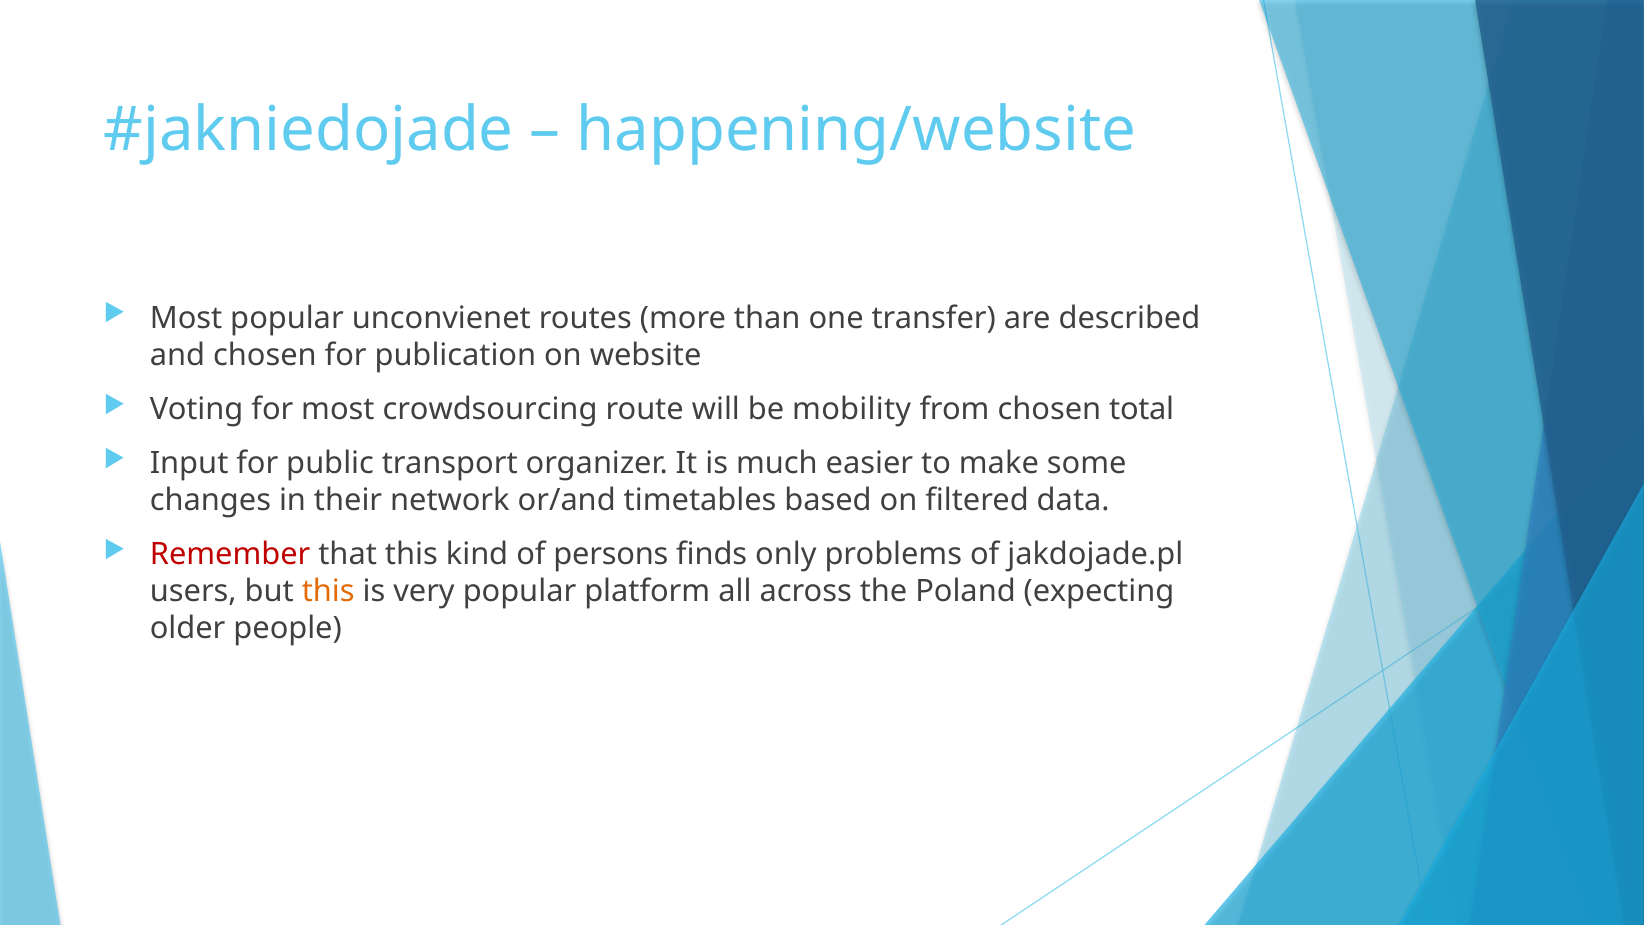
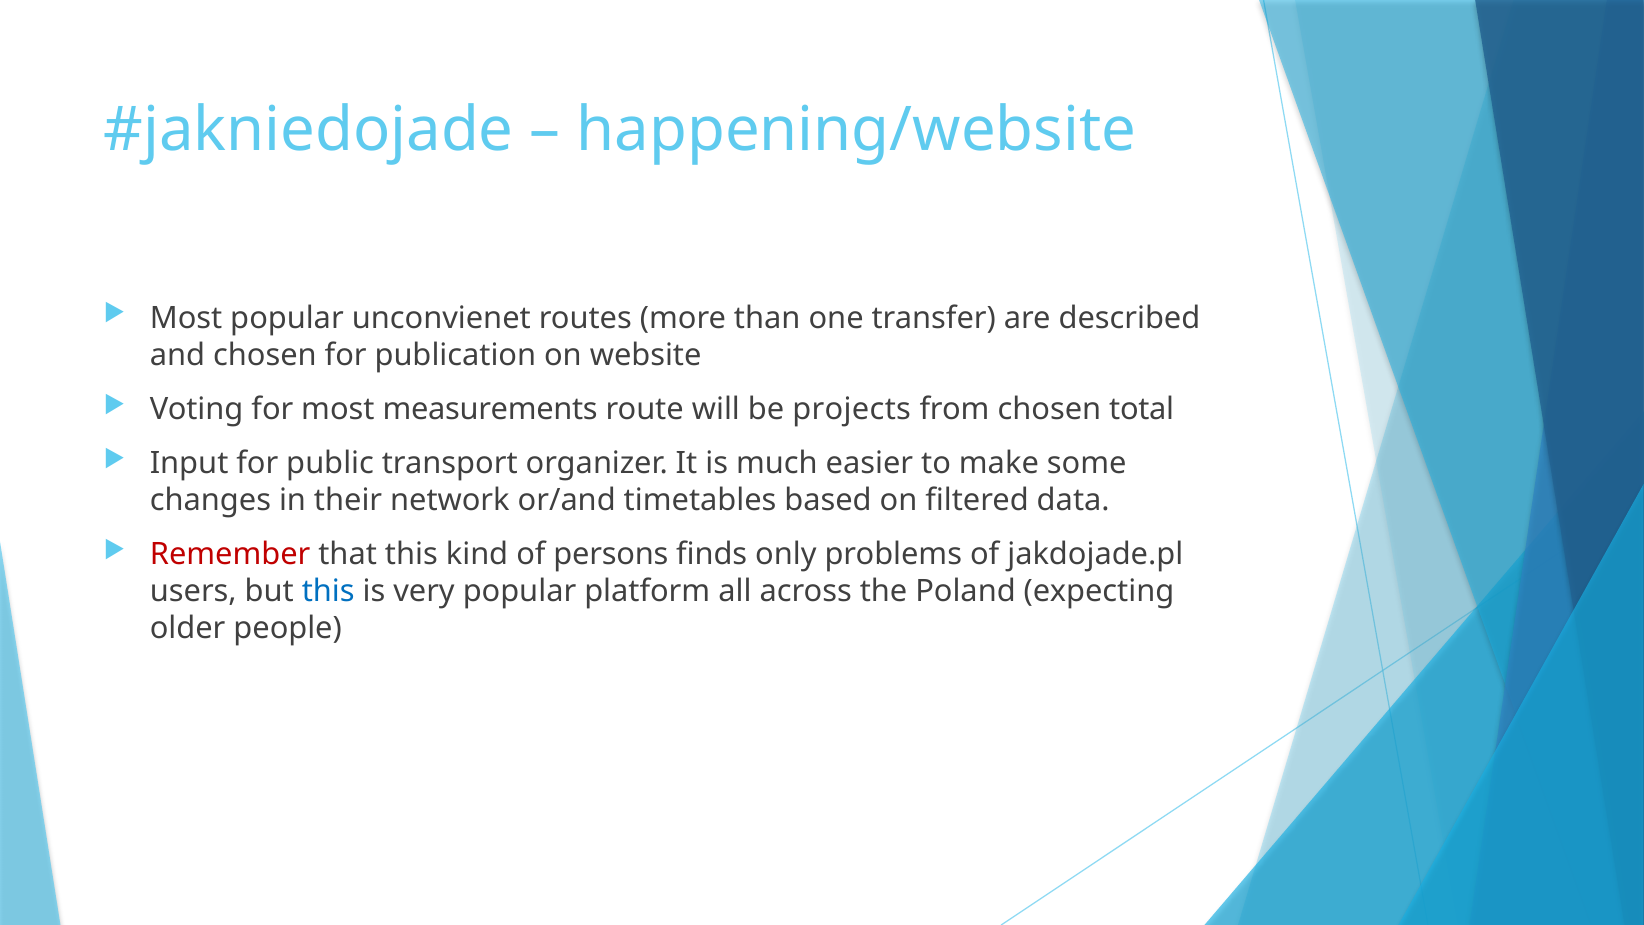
crowdsourcing: crowdsourcing -> measurements
mobility: mobility -> projects
this at (328, 592) colour: orange -> blue
